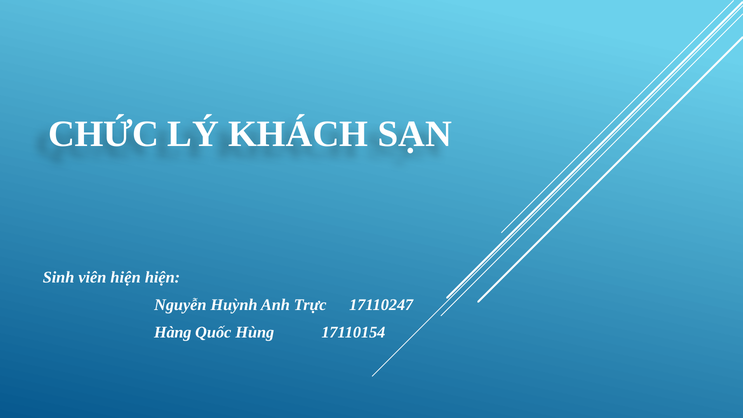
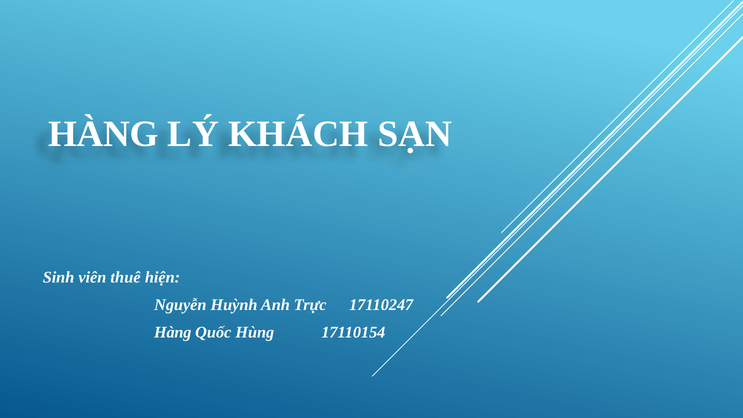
CHỨC at (104, 134): CHỨC -> HÀNG
viên hiện: hiện -> thuê
